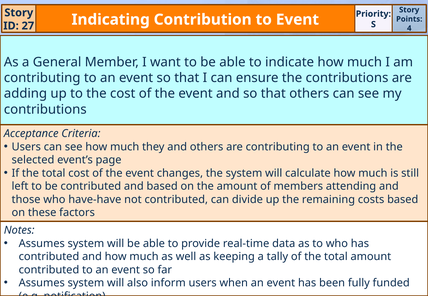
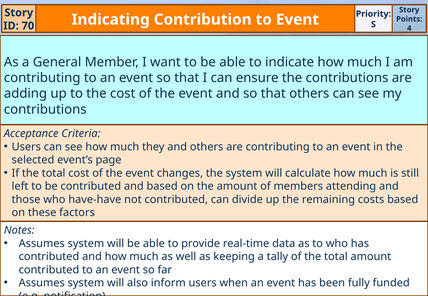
27: 27 -> 70
